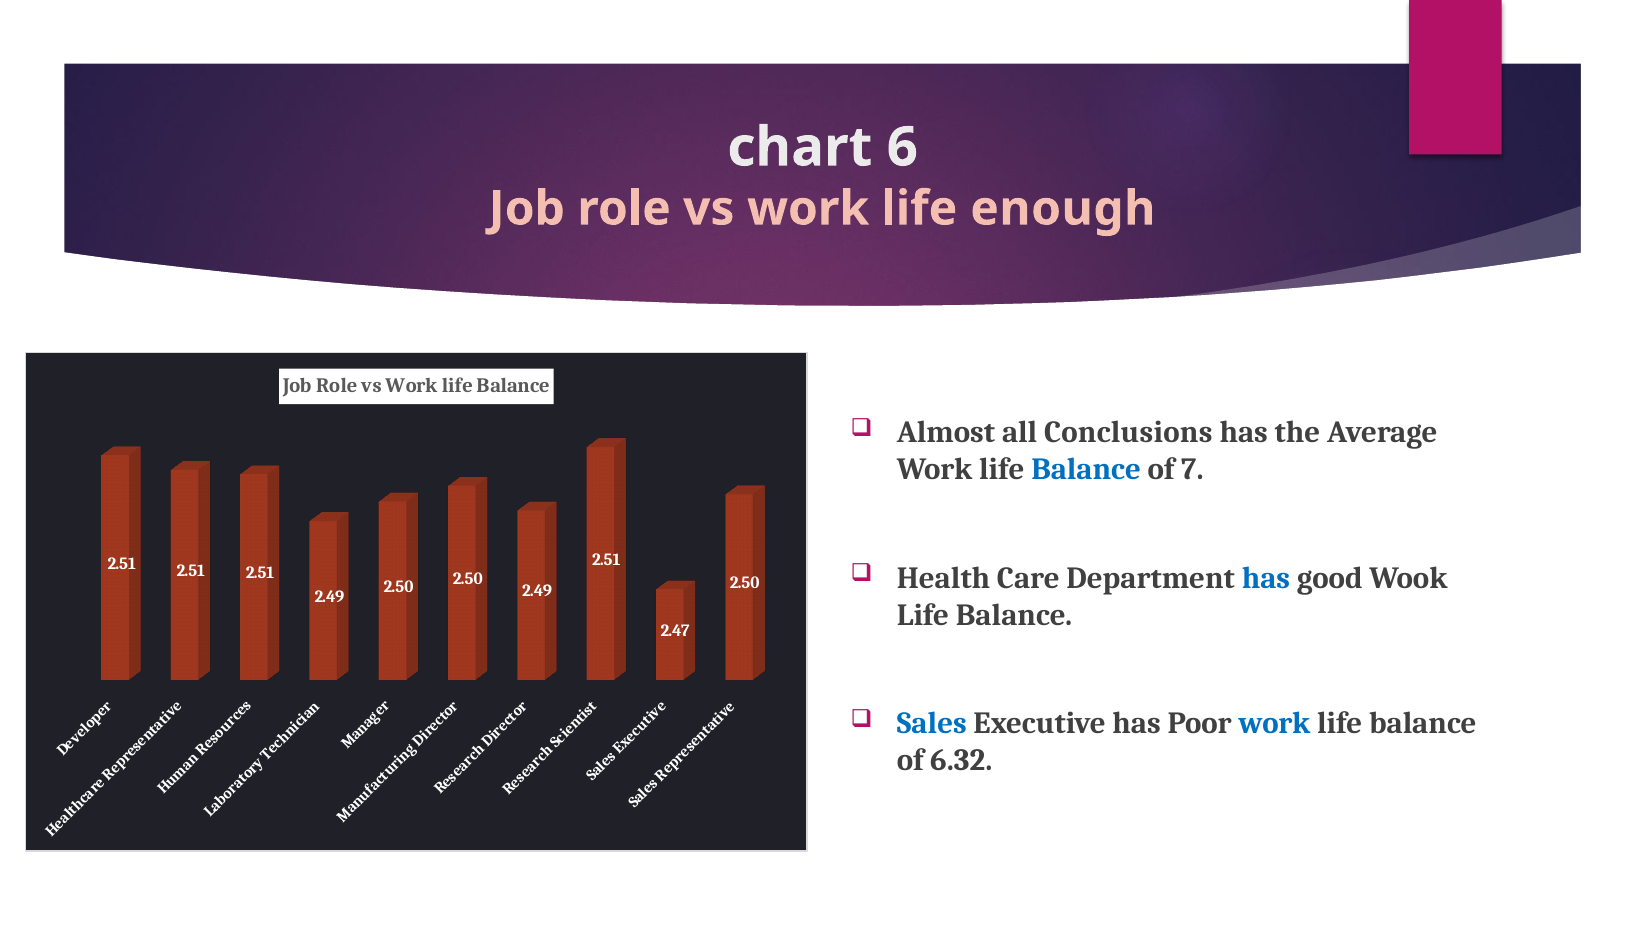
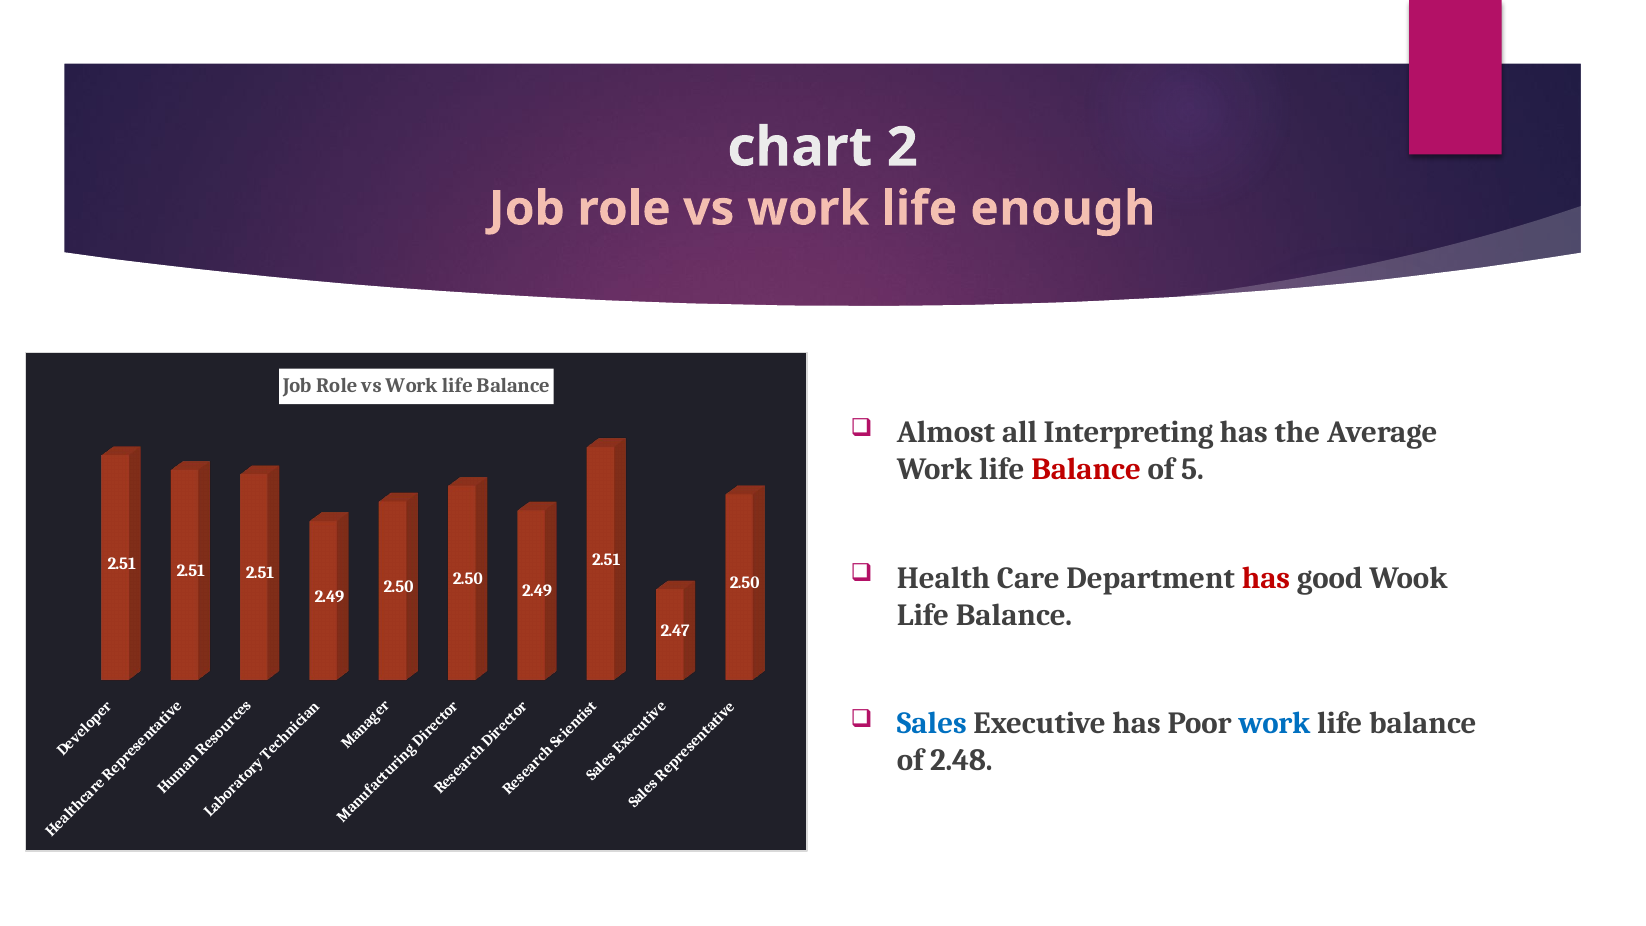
6: 6 -> 2
Conclusions: Conclusions -> Interpreting
Balance at (1086, 470) colour: blue -> red
7: 7 -> 5
has at (1266, 578) colour: blue -> red
6.32: 6.32 -> 2.48
